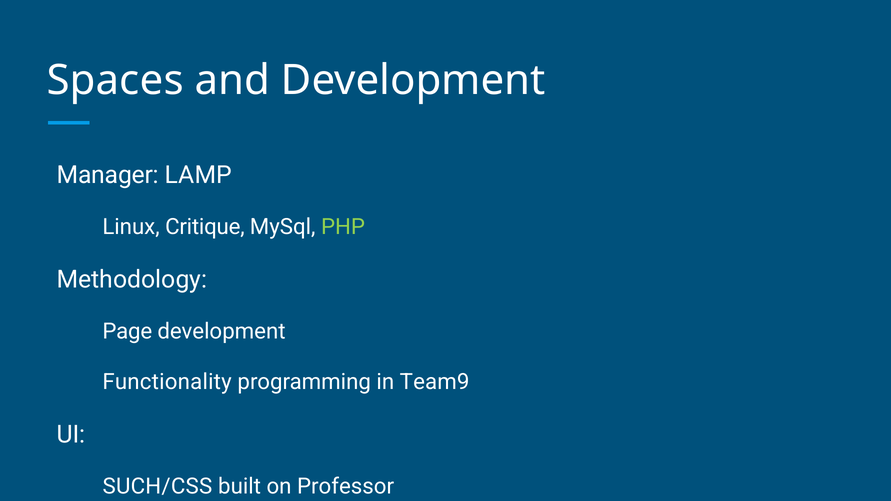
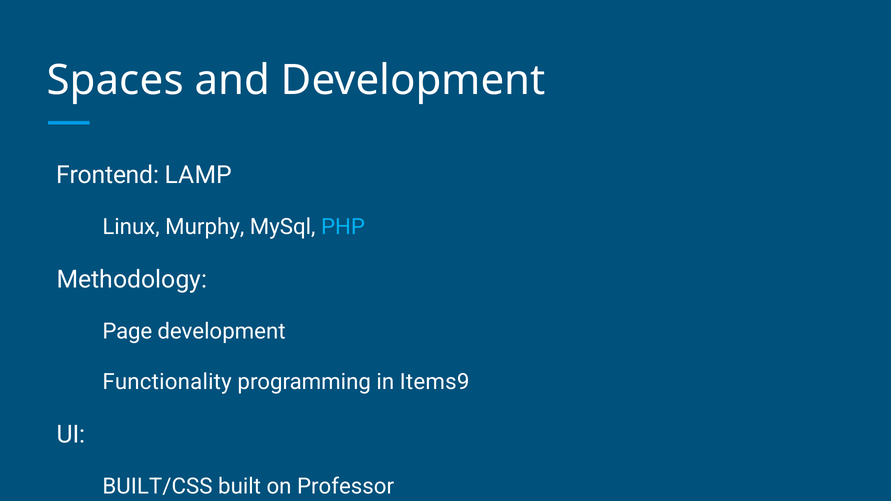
Manager: Manager -> Frontend
Critique: Critique -> Murphy
PHP colour: light green -> light blue
Team9: Team9 -> Items9
SUCH/CSS: SUCH/CSS -> BUILT/CSS
